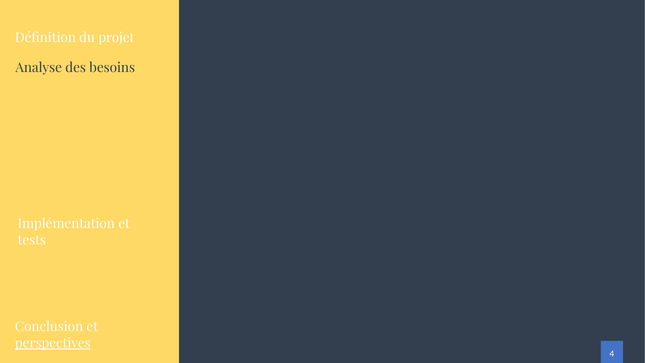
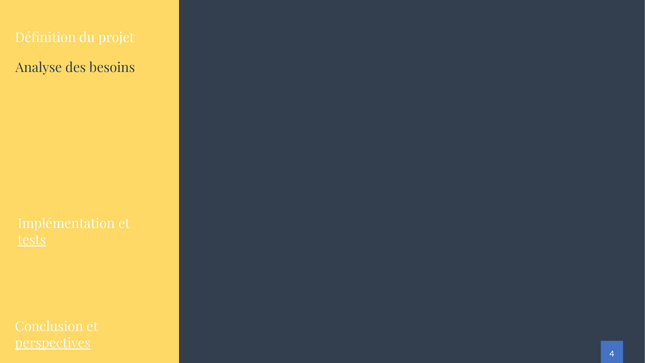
tests underline: none -> present
